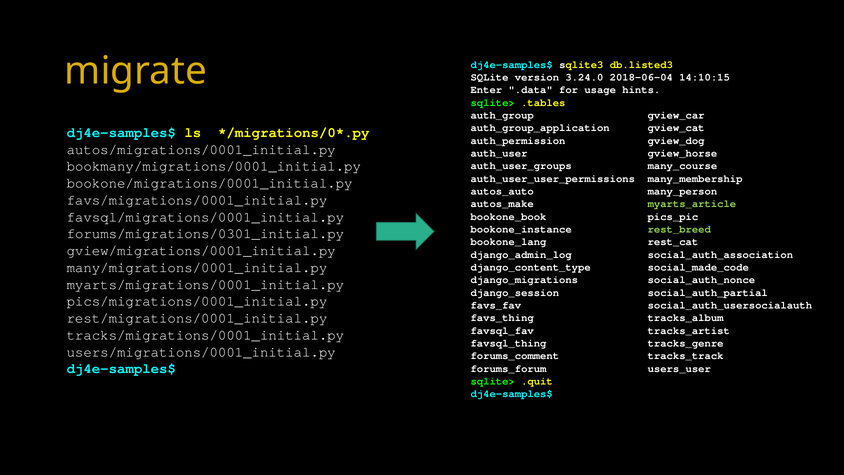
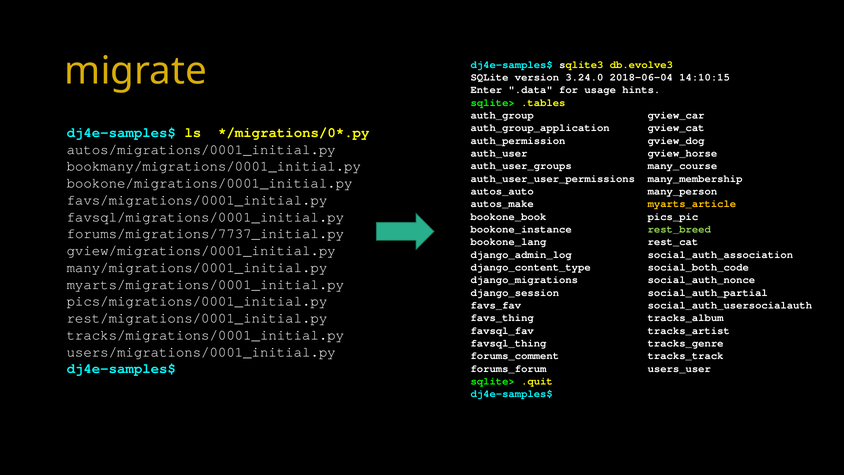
db.listed3: db.listed3 -> db.evolve3
myarts_article colour: light green -> yellow
forums/migrations/0301_initial.py: forums/migrations/0301_initial.py -> forums/migrations/7737_initial.py
social_made_code: social_made_code -> social_both_code
